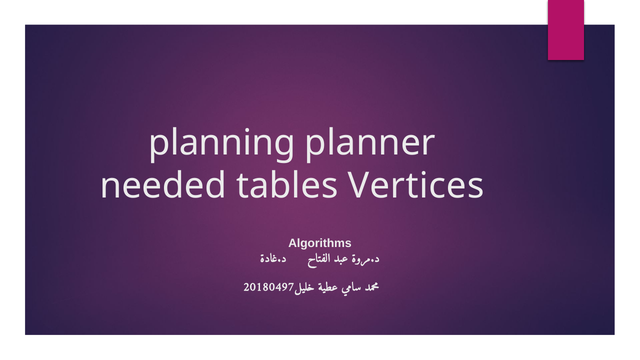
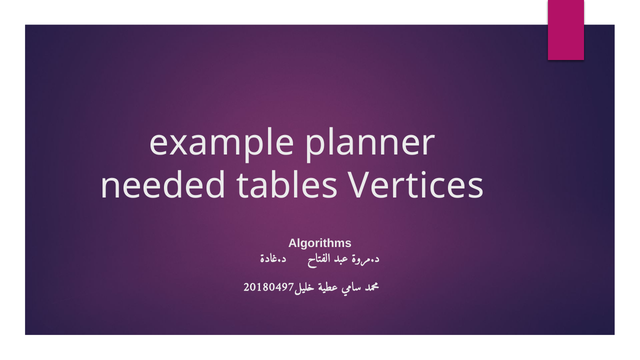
planning: planning -> example
